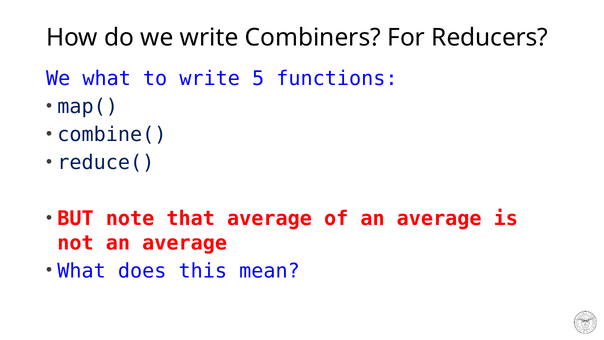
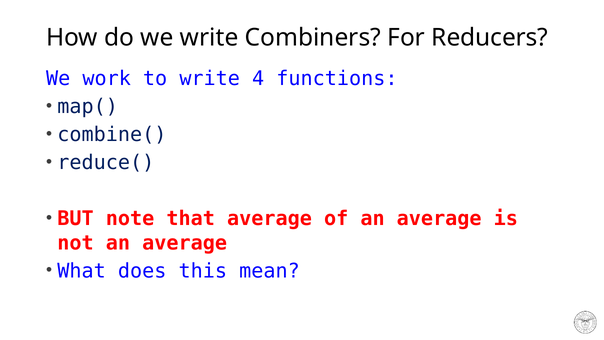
We what: what -> work
5: 5 -> 4
